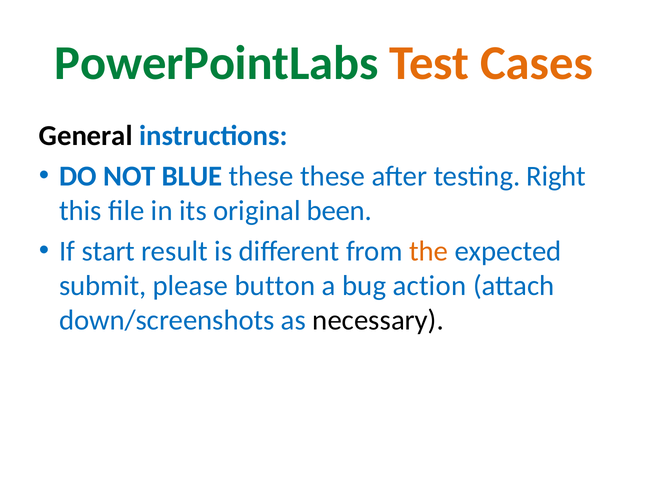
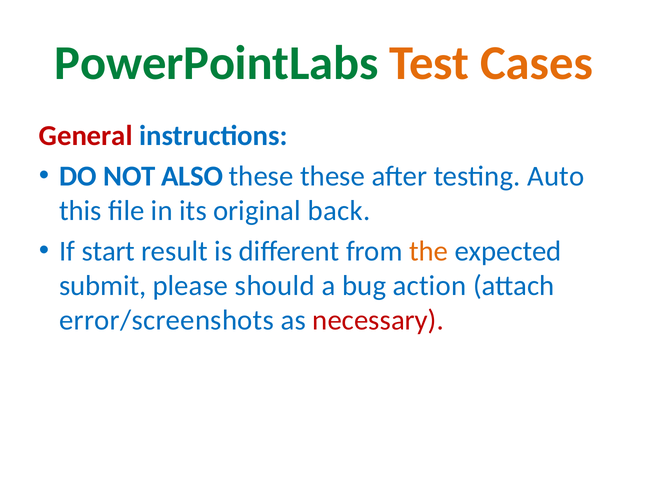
General colour: black -> red
BLUE: BLUE -> ALSO
Right: Right -> Auto
been: been -> back
button: button -> should
down/screenshots: down/screenshots -> error/screenshots
necessary colour: black -> red
